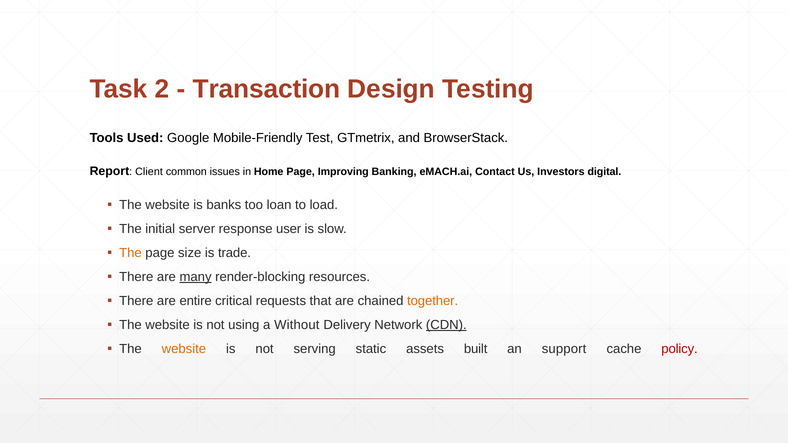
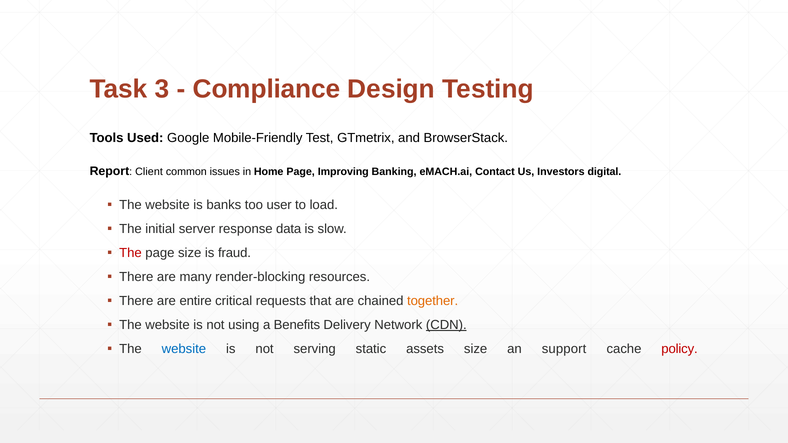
2: 2 -> 3
Transaction: Transaction -> Compliance
loan: loan -> user
user: user -> data
The at (130, 253) colour: orange -> red
trade: trade -> fraud
many underline: present -> none
Without: Without -> Benefits
website at (184, 349) colour: orange -> blue
assets built: built -> size
